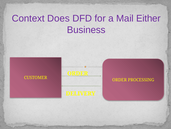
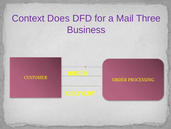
Either: Either -> Three
